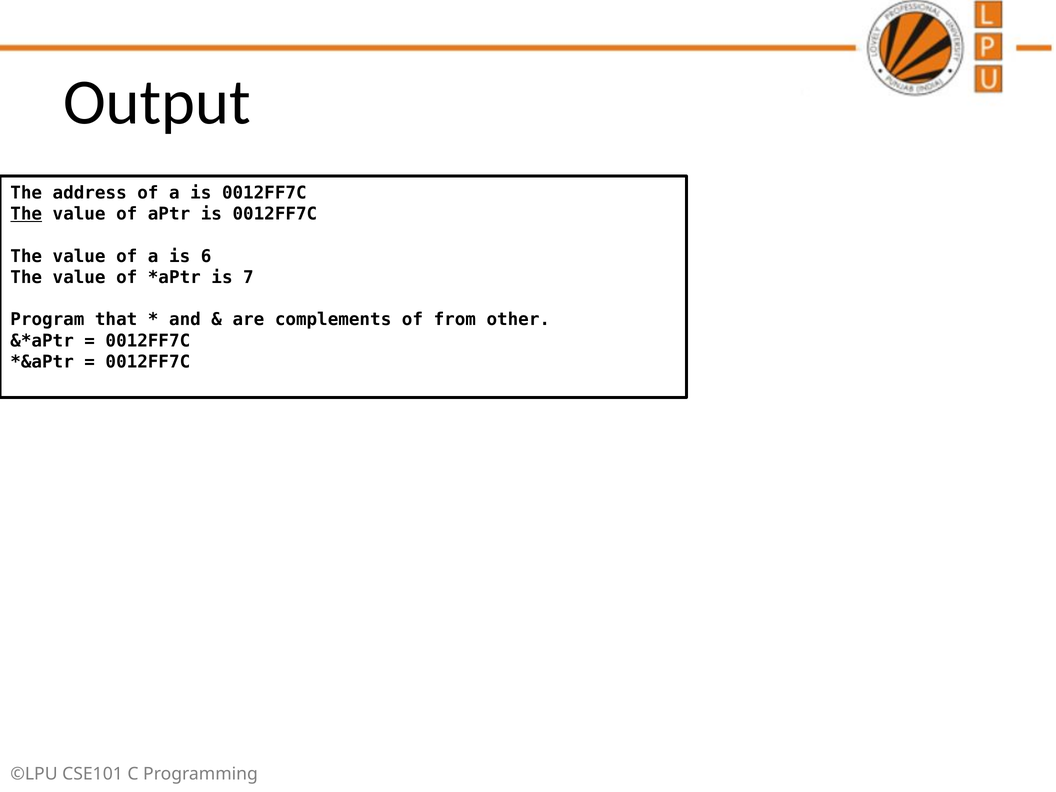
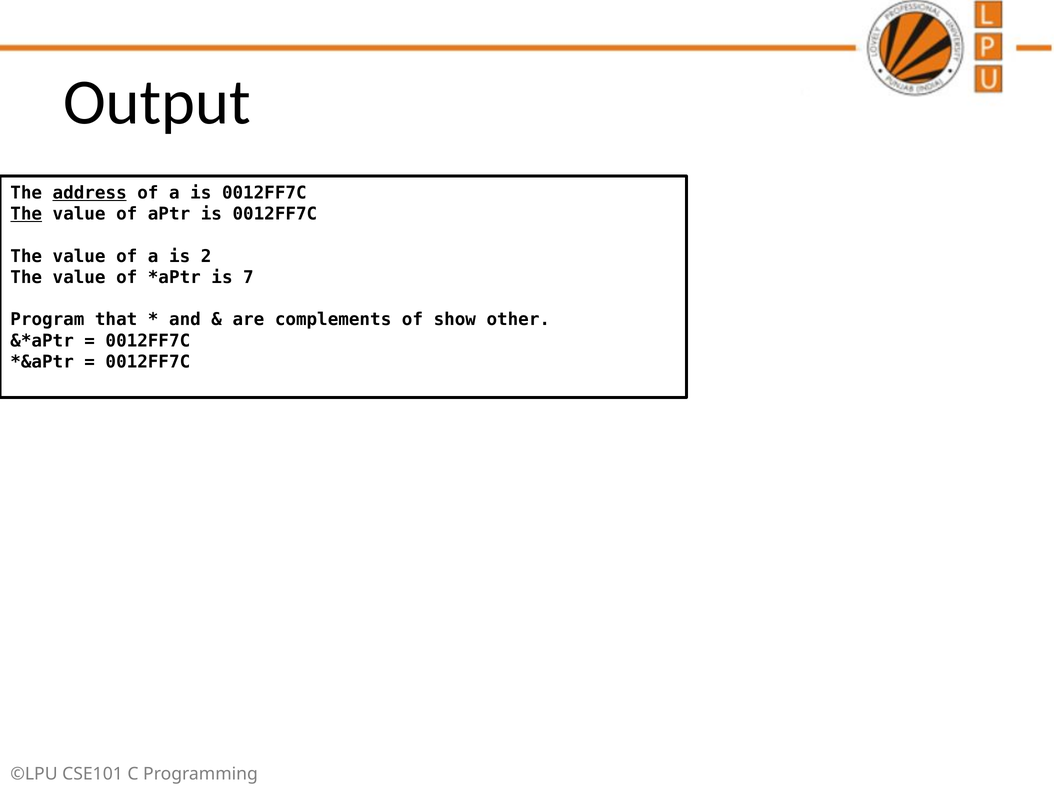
address underline: none -> present
6: 6 -> 2
from: from -> show
